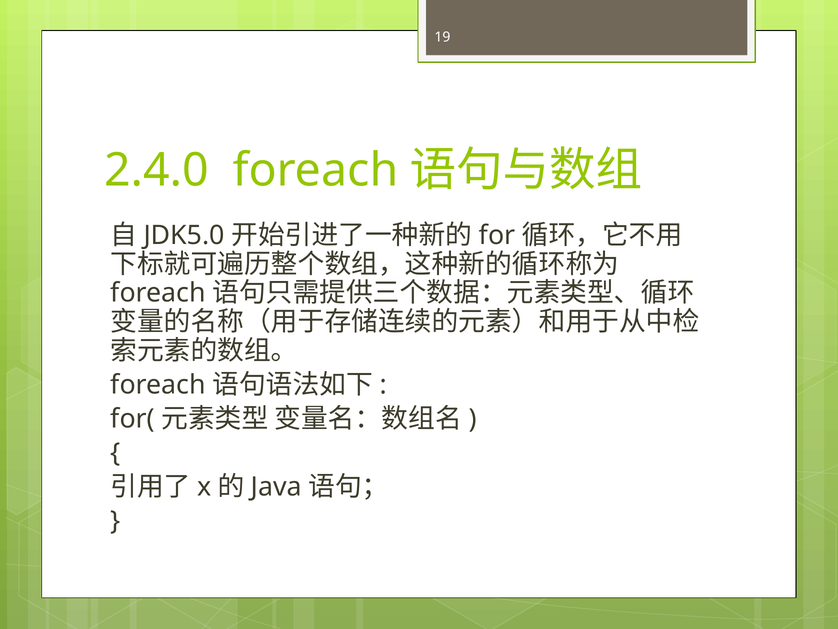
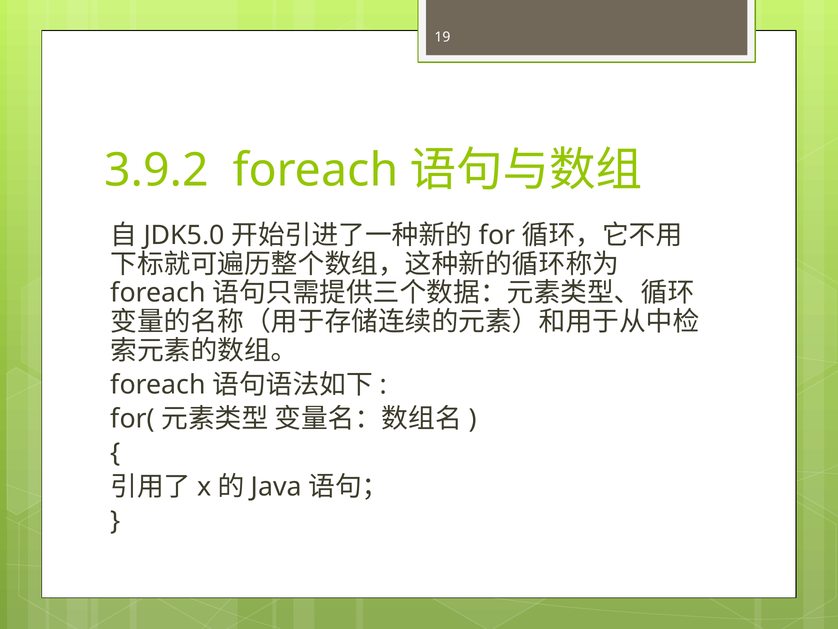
2.4.0: 2.4.0 -> 3.9.2
